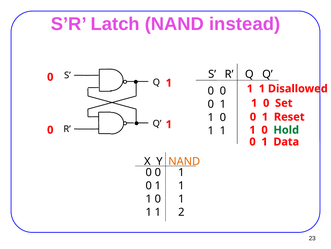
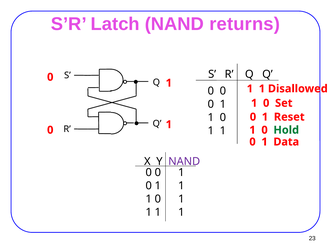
instead: instead -> returns
NAND at (184, 161) colour: orange -> purple
2 at (181, 212): 2 -> 1
